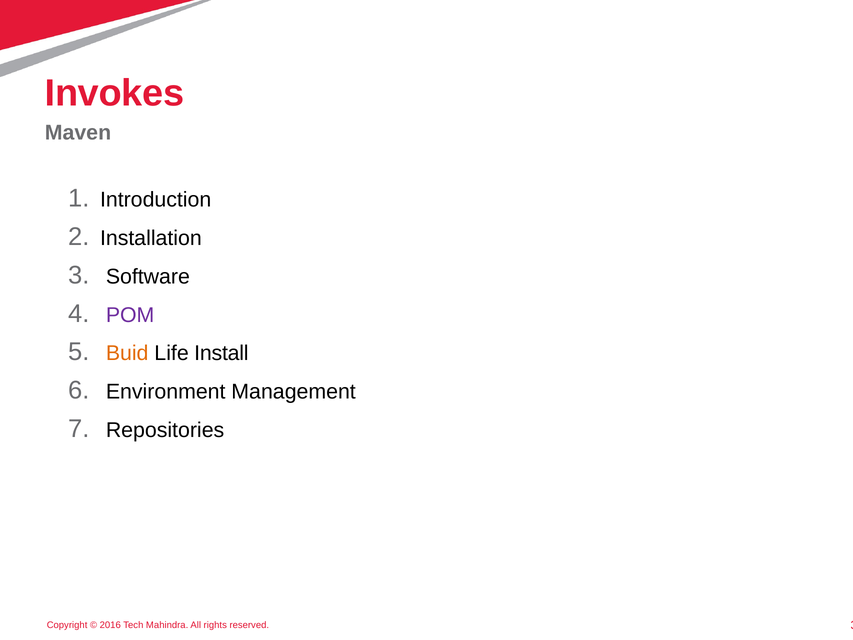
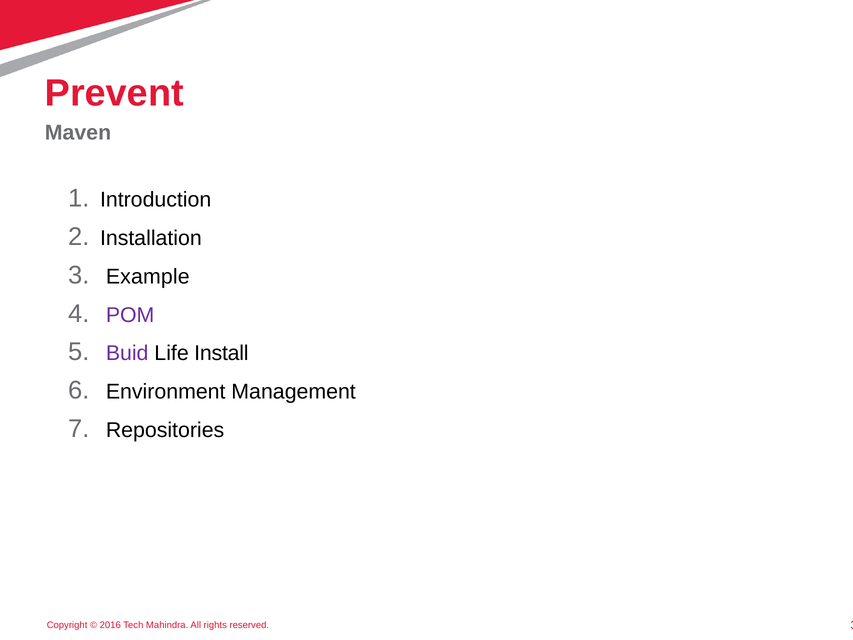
Invokes: Invokes -> Prevent
Software: Software -> Example
Buid colour: orange -> purple
